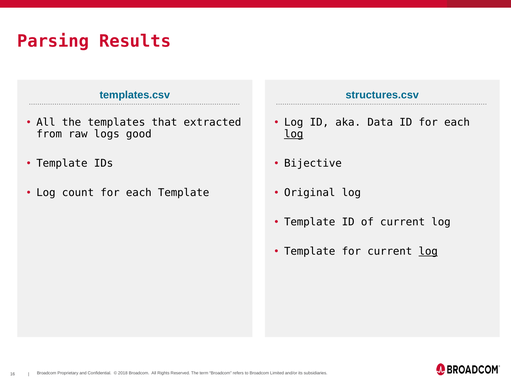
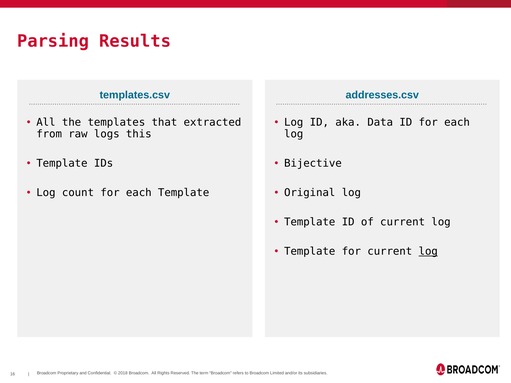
structures.csv: structures.csv -> addresses.csv
good: good -> this
log at (294, 134) underline: present -> none
